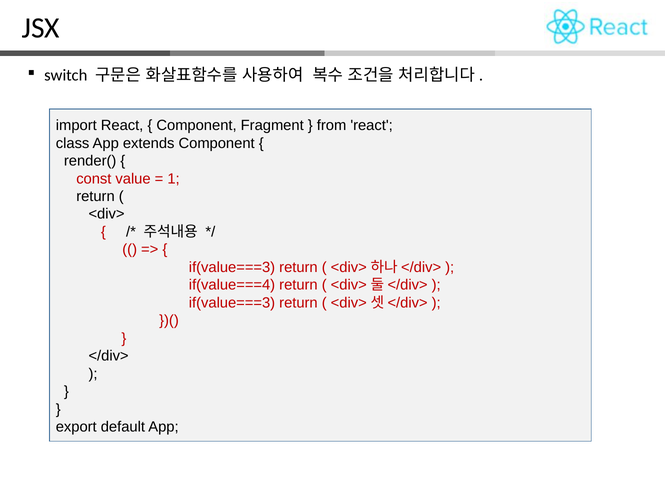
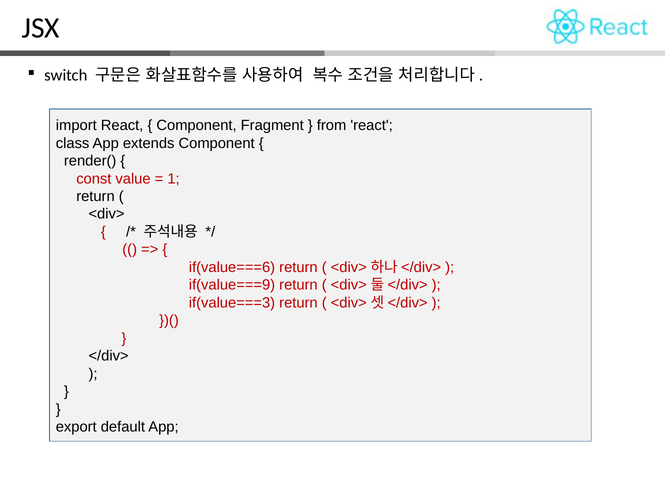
if(value===3 at (232, 267): if(value===3 -> if(value===6
if(value===4: if(value===4 -> if(value===9
